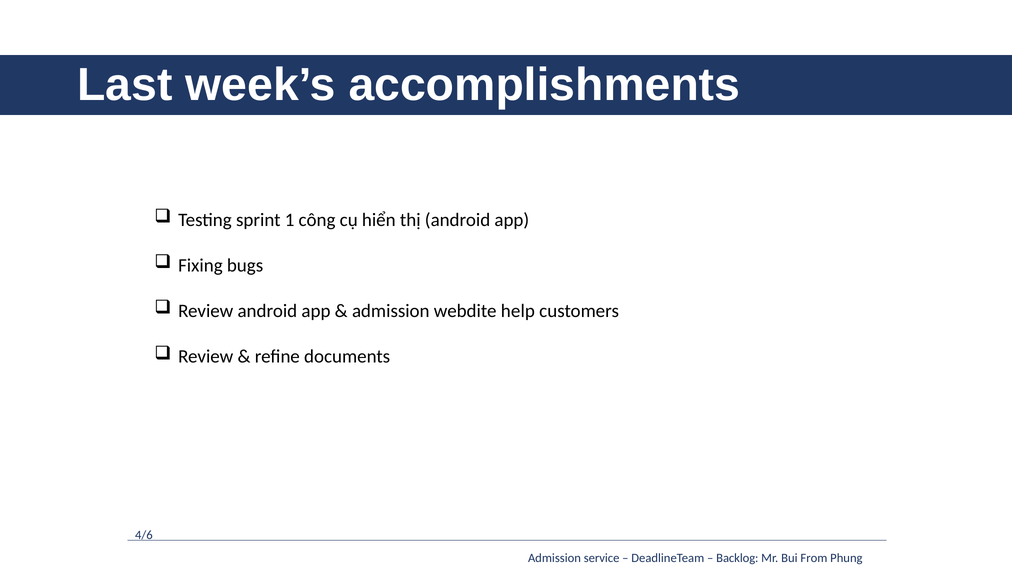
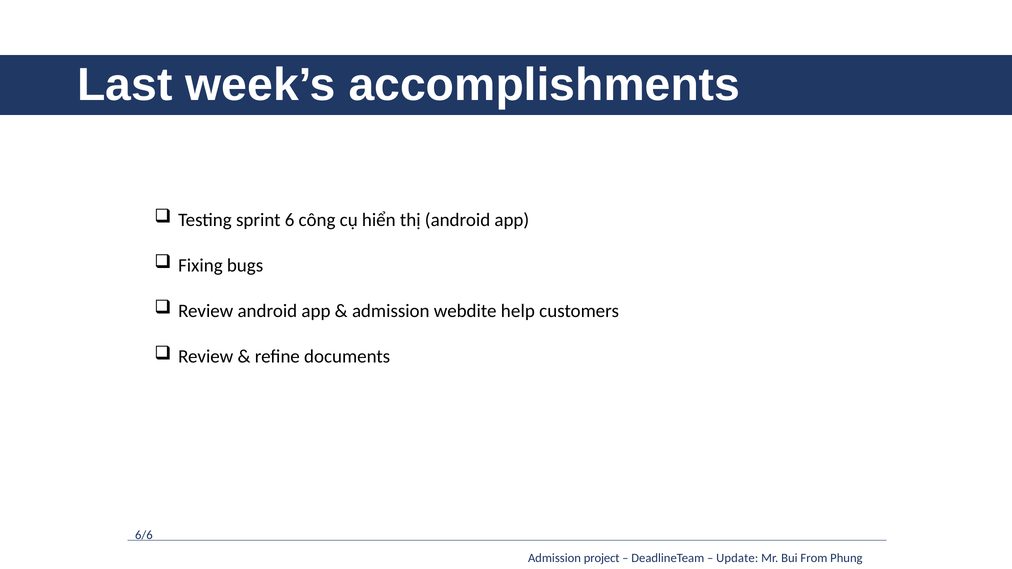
1: 1 -> 6
4/6: 4/6 -> 6/6
service: service -> project
Backlog: Backlog -> Update
